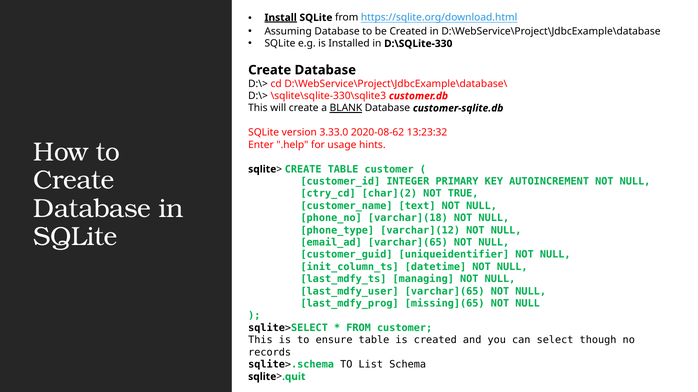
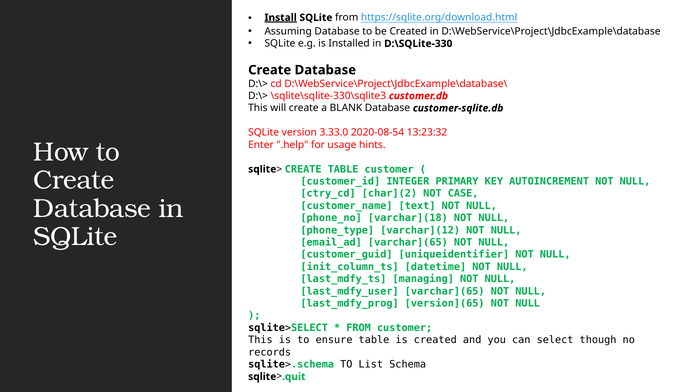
BLANK underline: present -> none
2020-08-62: 2020-08-62 -> 2020-08-54
TRUE: TRUE -> CASE
missing](65: missing](65 -> version](65
